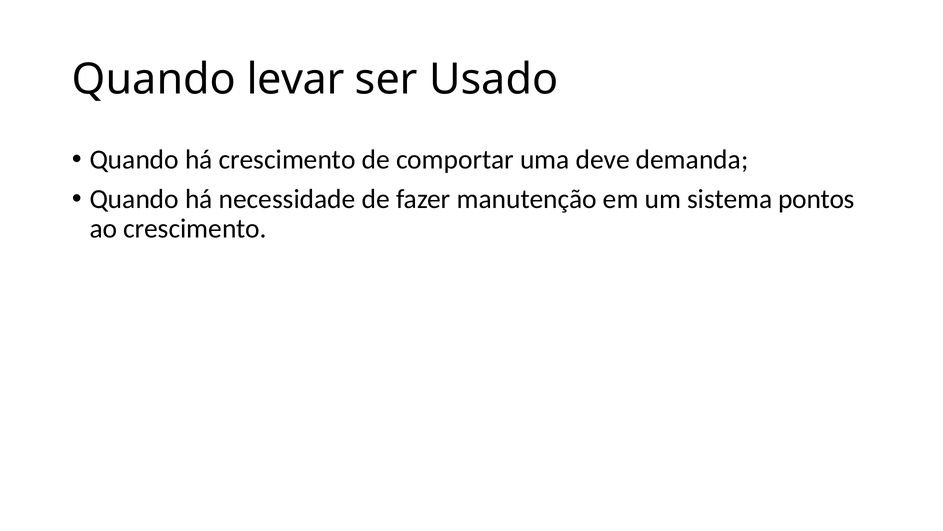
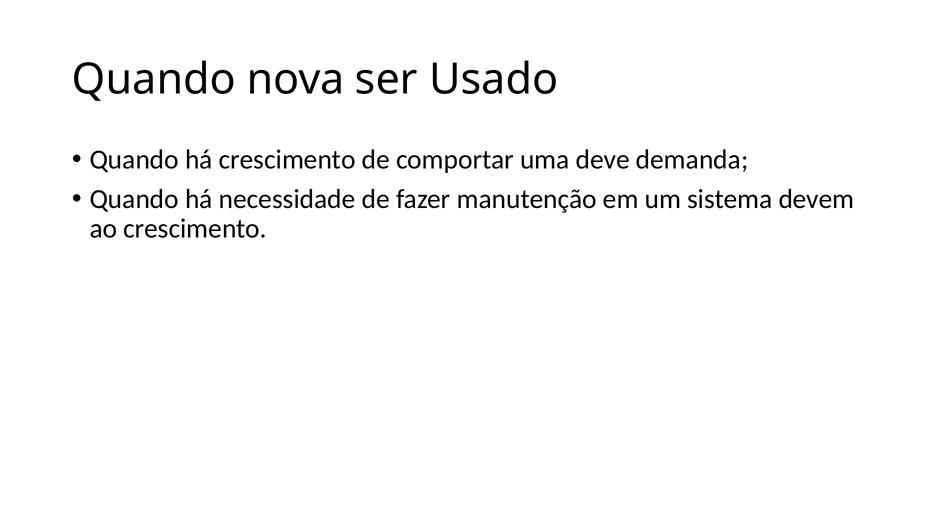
levar: levar -> nova
pontos: pontos -> devem
